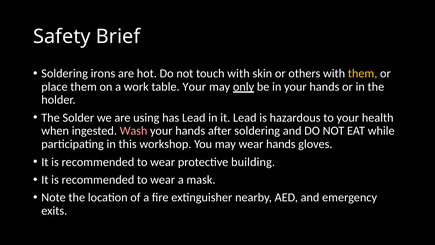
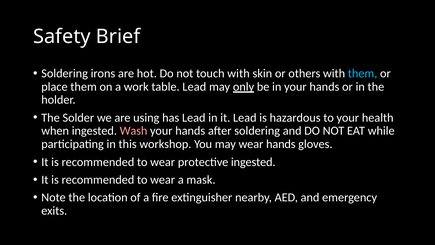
them at (363, 73) colour: yellow -> light blue
table Your: Your -> Lead
protective building: building -> ingested
